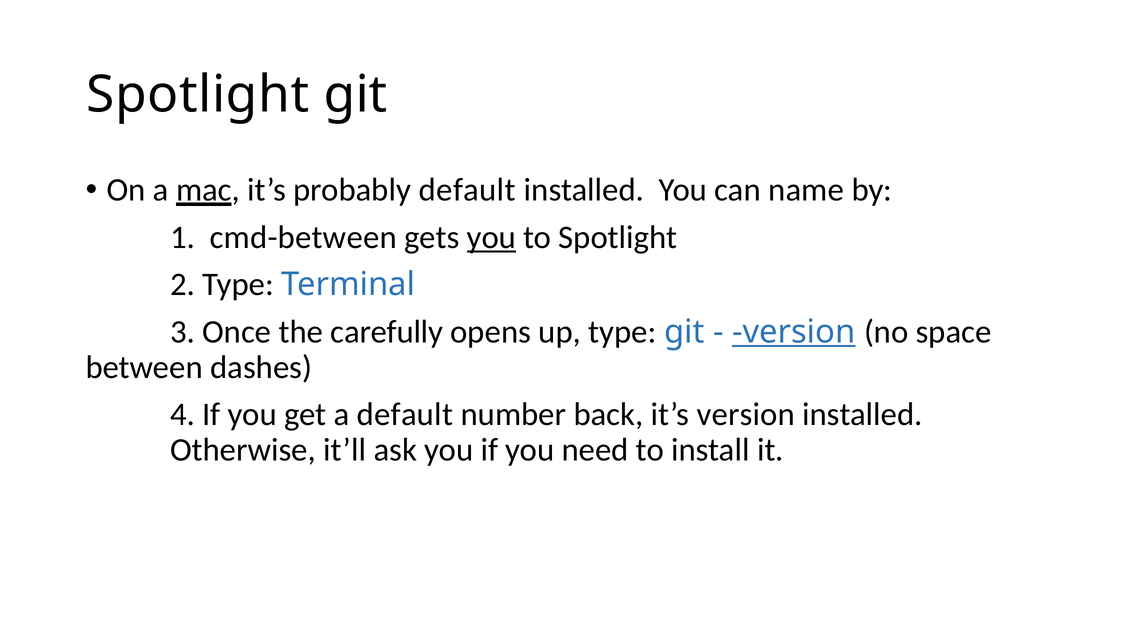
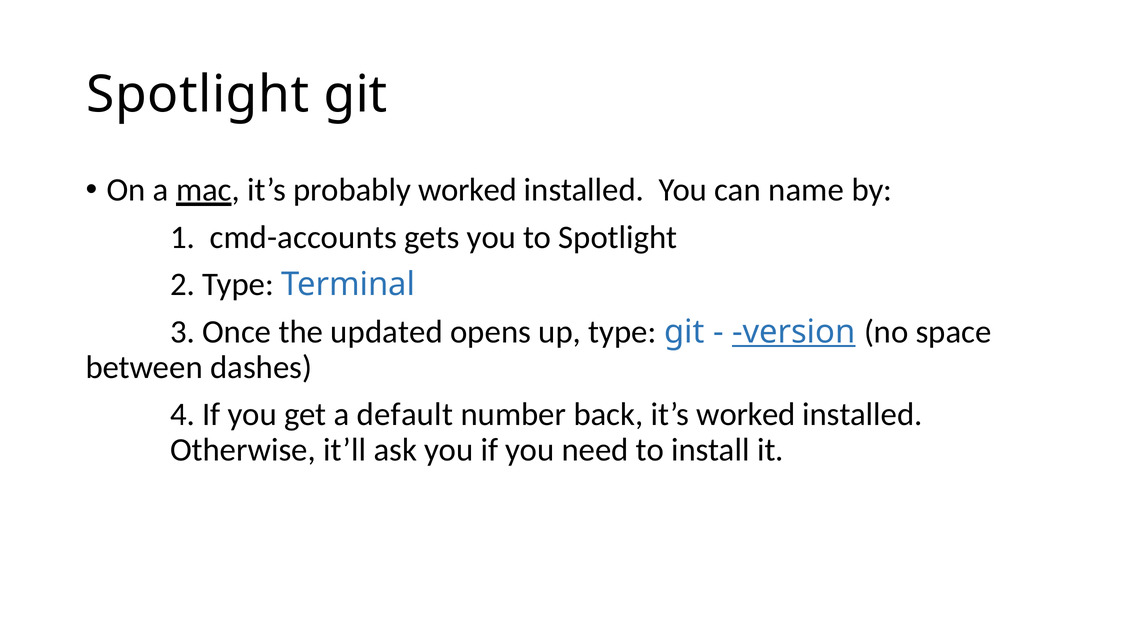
probably default: default -> worked
cmd-between: cmd-between -> cmd-accounts
you at (491, 237) underline: present -> none
carefully: carefully -> updated
it’s version: version -> worked
